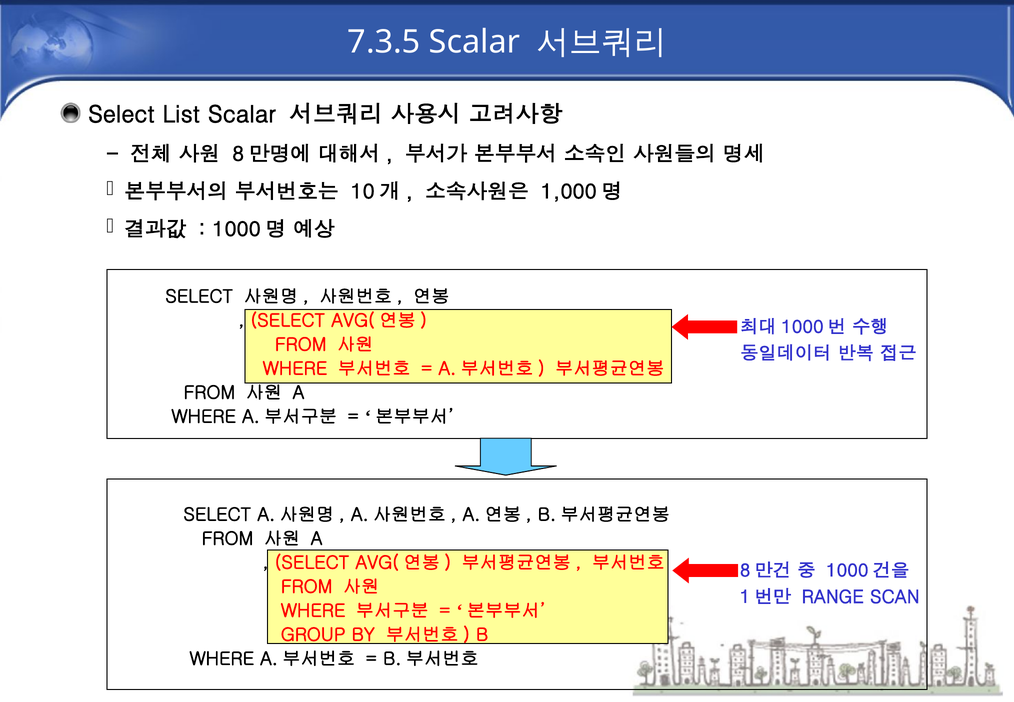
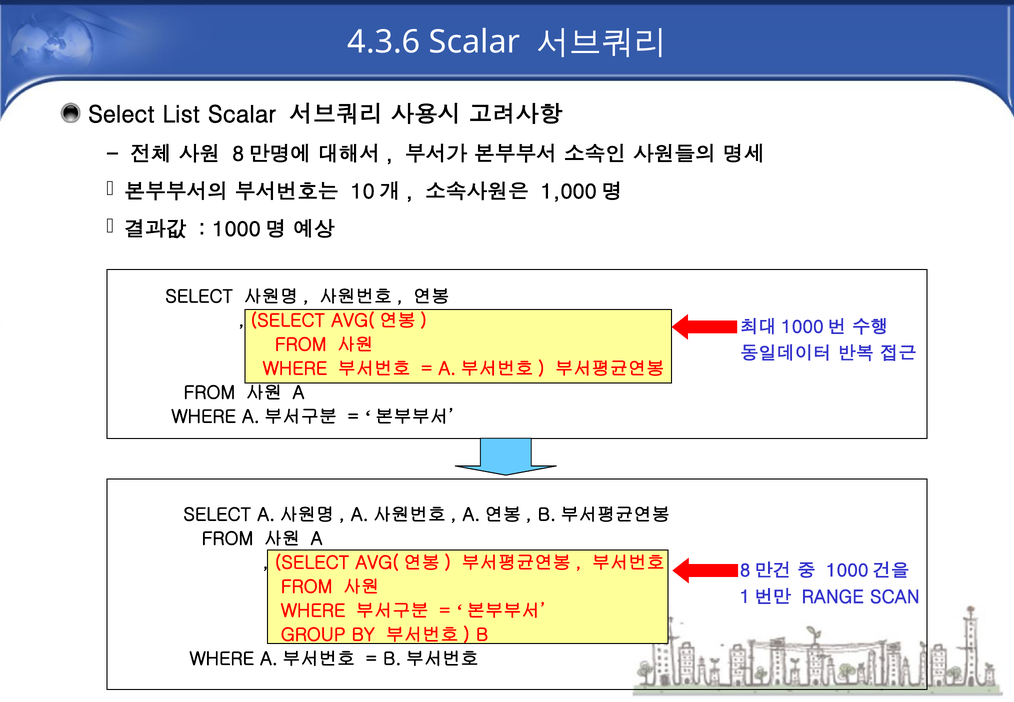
7.3.5: 7.3.5 -> 4.3.6
